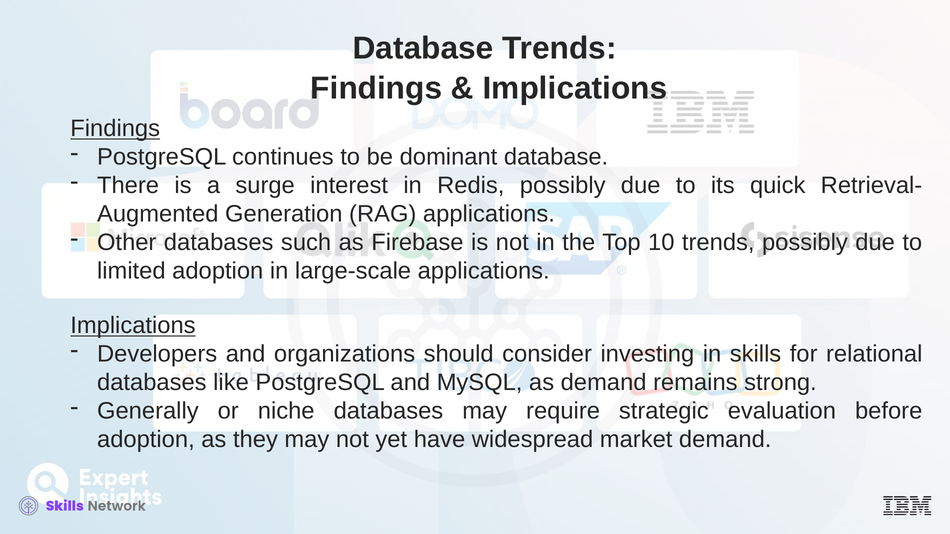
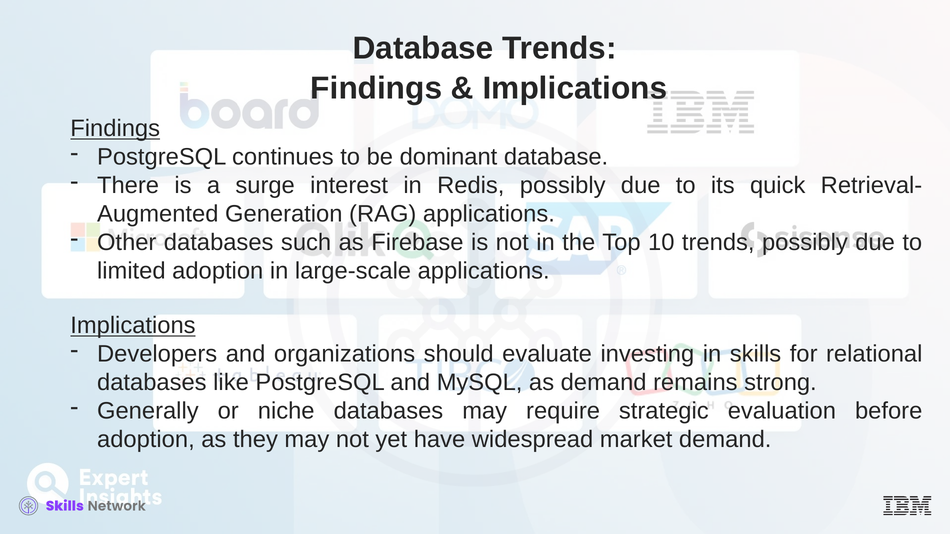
consider: consider -> evaluate
